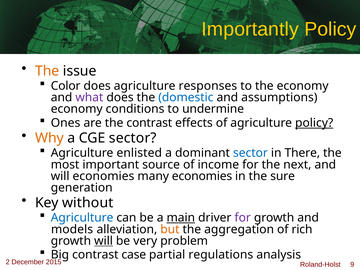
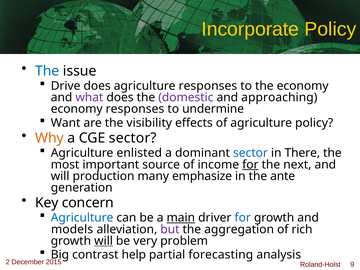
Importantly: Importantly -> Incorporate
The at (47, 71) colour: orange -> blue
Color: Color -> Drive
domestic colour: blue -> purple
assumptions: assumptions -> approaching
economy conditions: conditions -> responses
Ones: Ones -> Want
the contrast: contrast -> visibility
policy at (314, 123) underline: present -> none
for at (250, 165) underline: none -> present
will economies: economies -> production
many economies: economies -> emphasize
sure: sure -> ante
without: without -> concern
for at (243, 218) colour: purple -> blue
but colour: orange -> purple
case: case -> help
regulations: regulations -> forecasting
